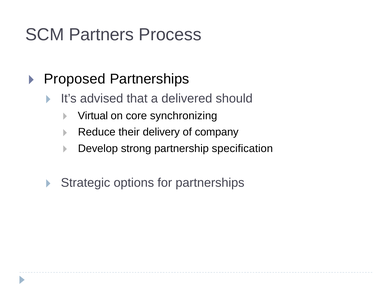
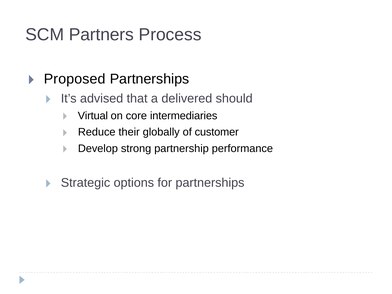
synchronizing: synchronizing -> intermediaries
delivery: delivery -> globally
company: company -> customer
specification: specification -> performance
